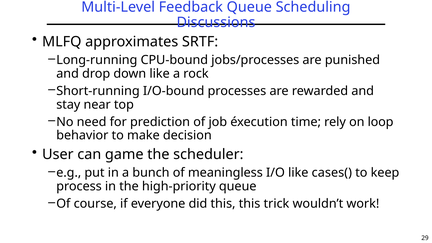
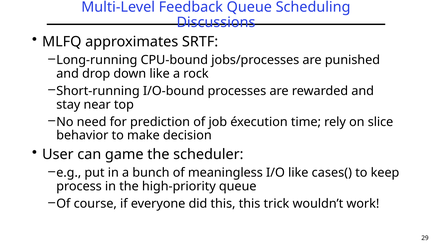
loop: loop -> slice
